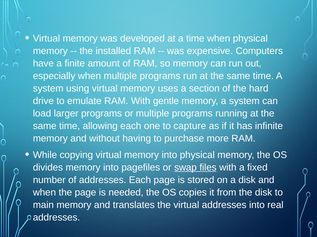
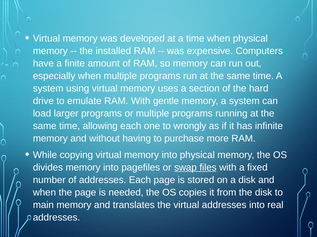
capture: capture -> wrongly
